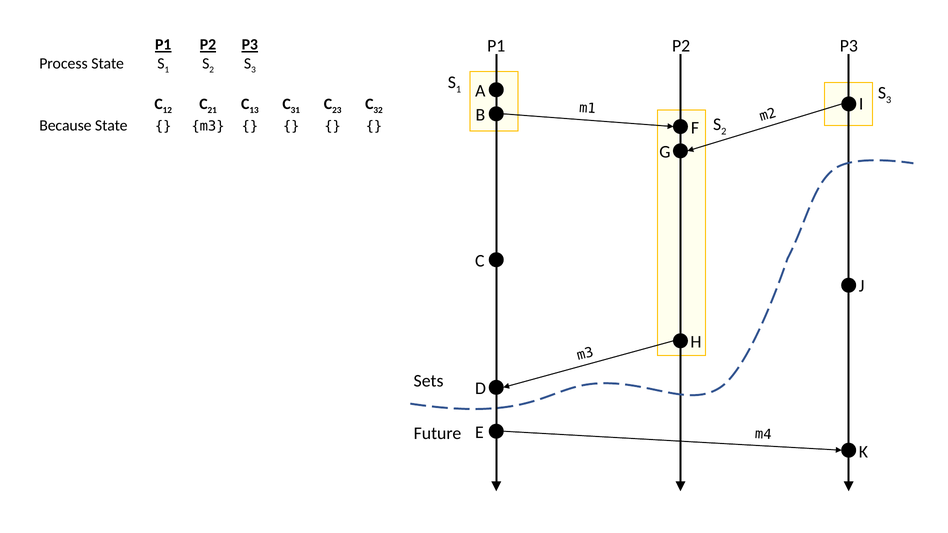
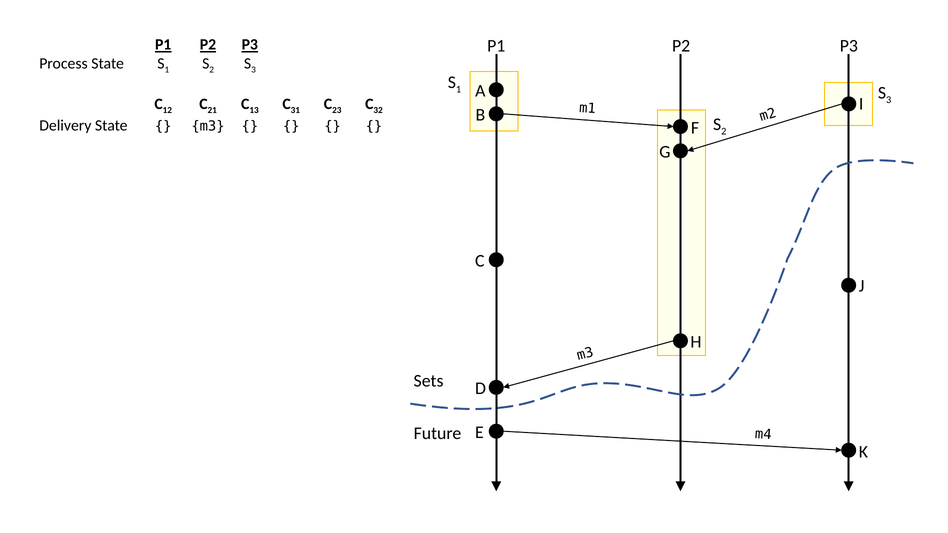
Because: Because -> Delivery
